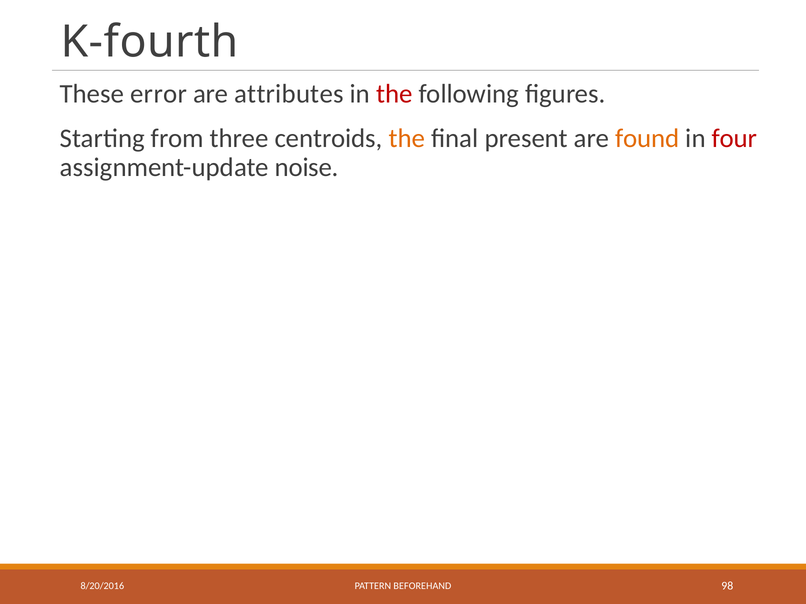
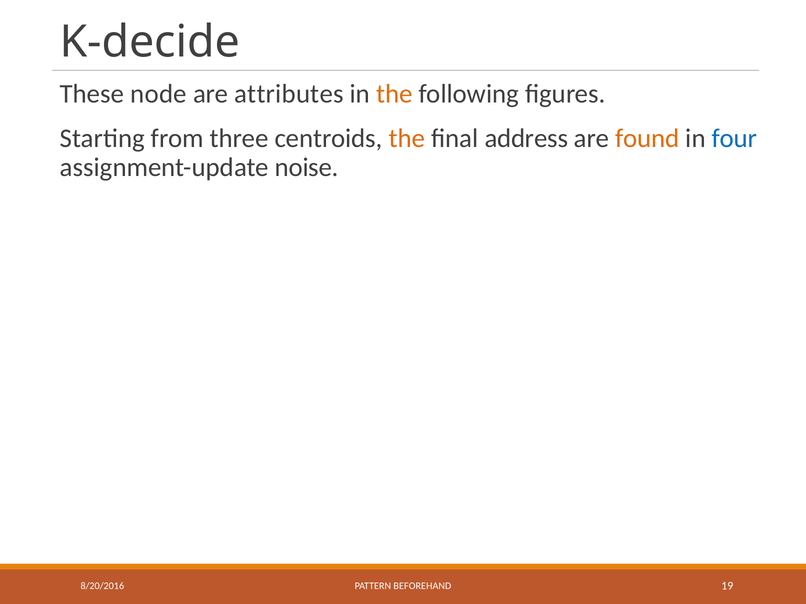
K-fourth: K-fourth -> K-decide
error: error -> node
the at (394, 94) colour: red -> orange
present: present -> address
four colour: red -> blue
98: 98 -> 19
